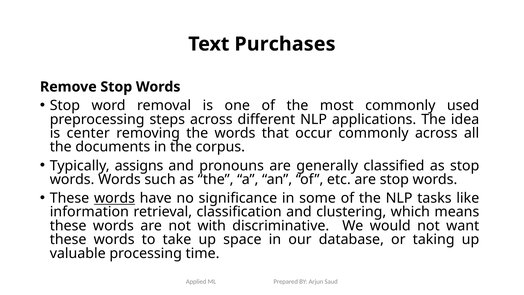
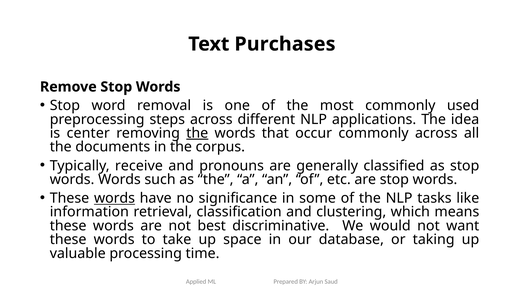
the at (197, 133) underline: none -> present
assigns: assigns -> receive
with: with -> best
